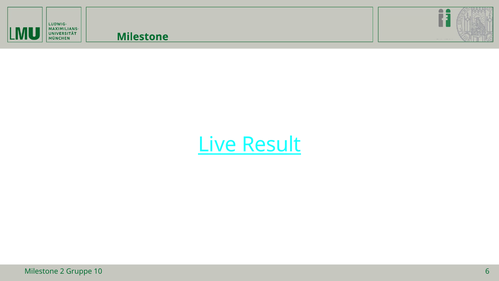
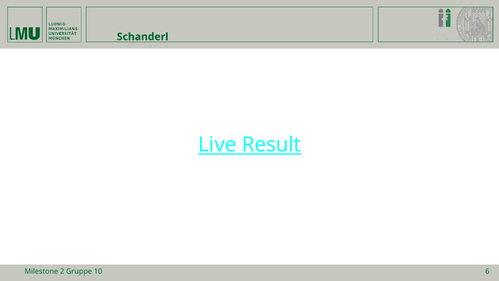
Milestone at (143, 37): Milestone -> Schanderl
